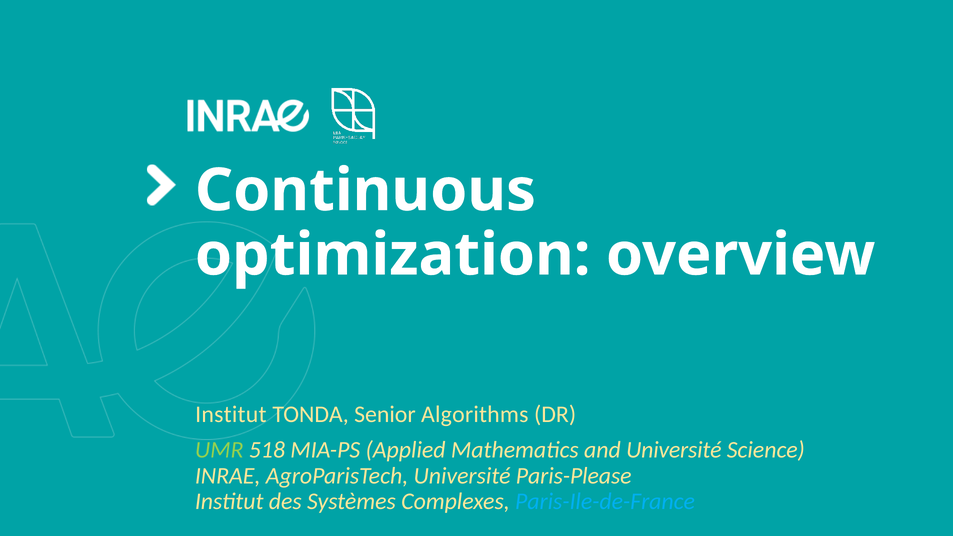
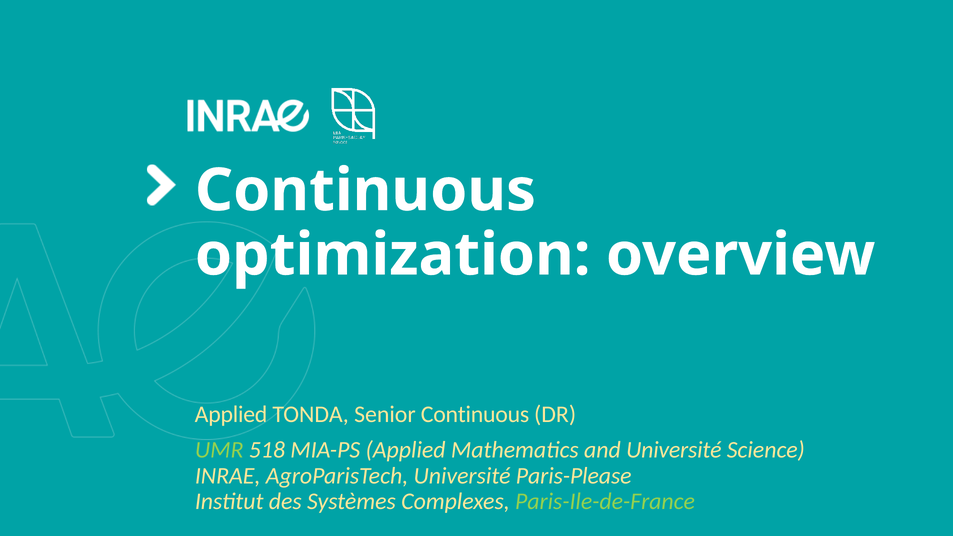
Institut at (231, 414): Institut -> Applied
Senior Algorithms: Algorithms -> Continuous
Paris-Ile-de-France colour: light blue -> light green
